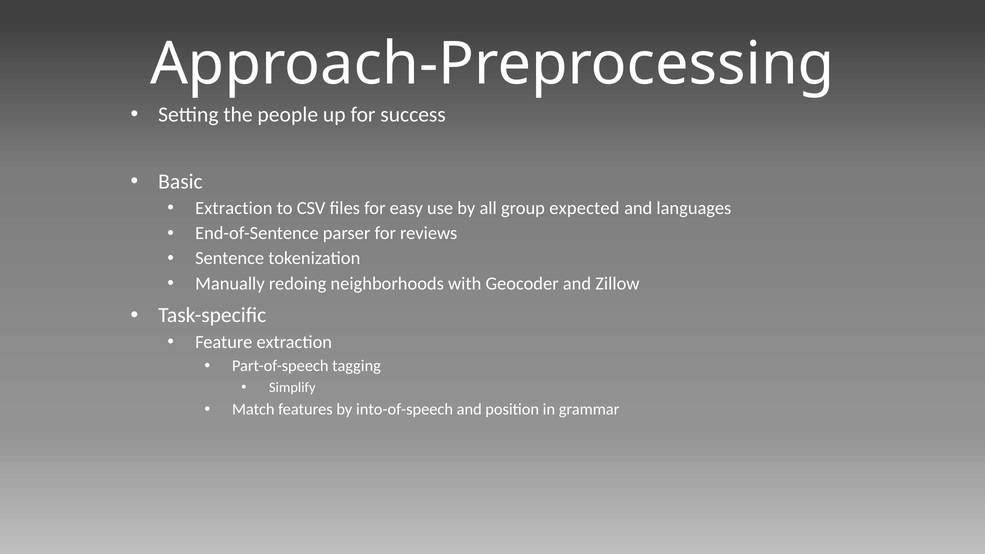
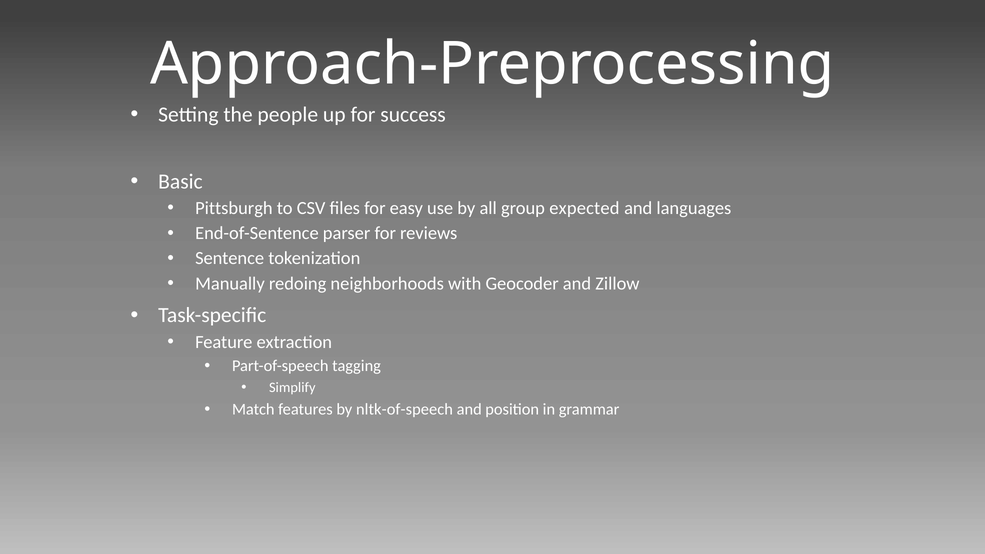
Extraction at (234, 208): Extraction -> Pittsburgh
into-of-speech: into-of-speech -> nltk-of-speech
